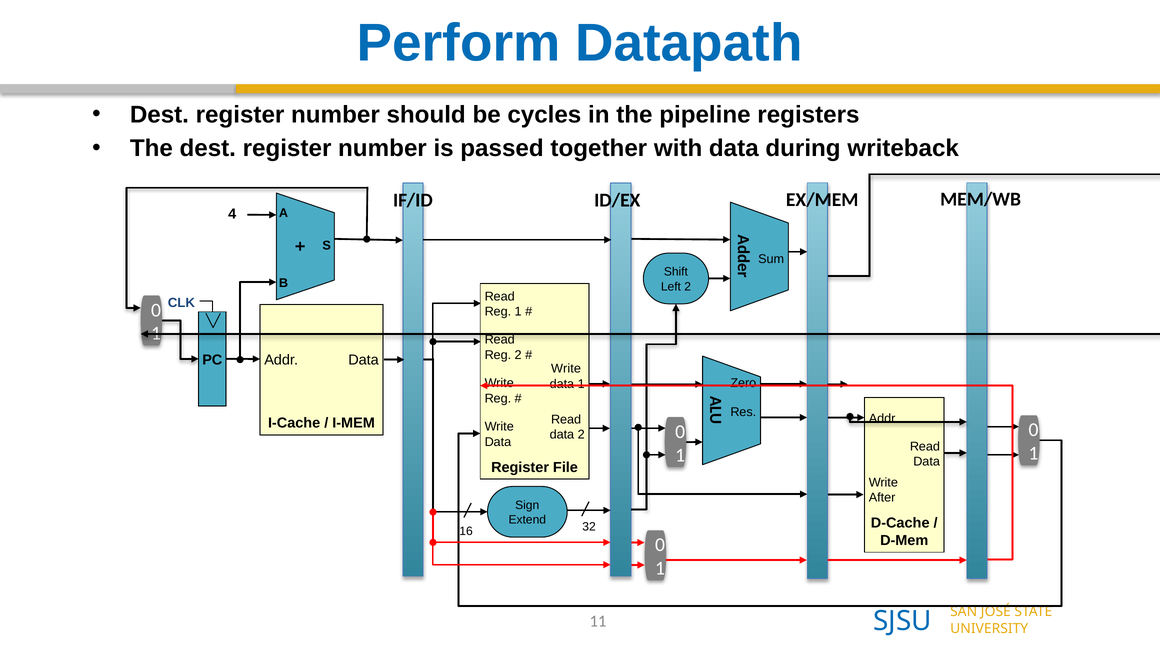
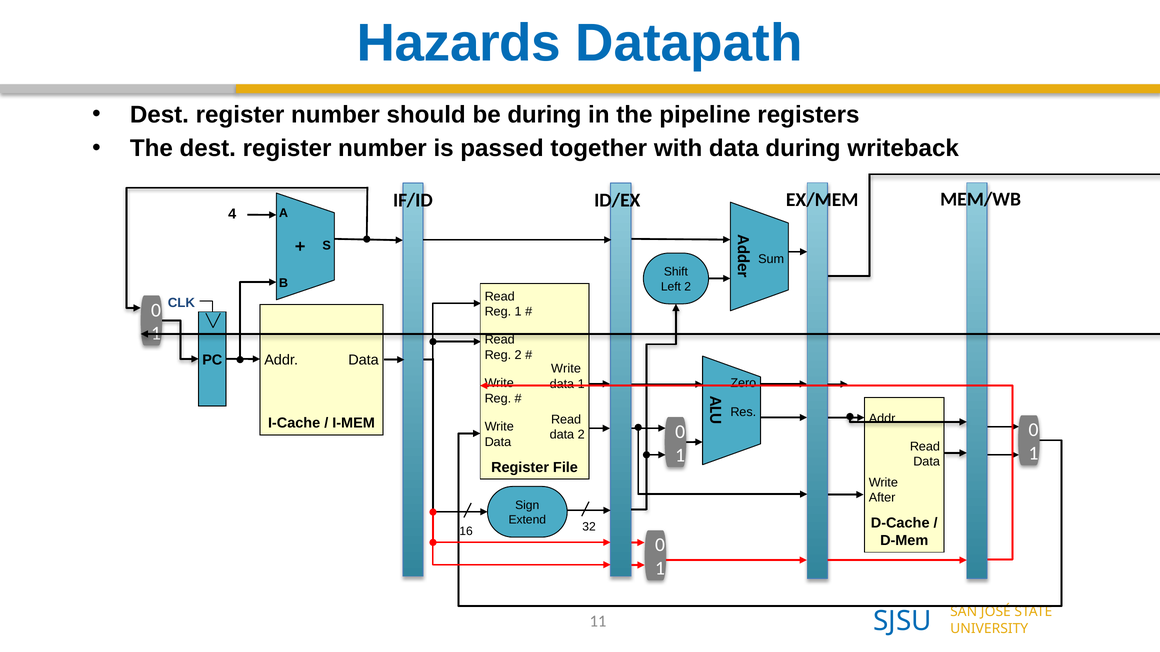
Perform: Perform -> Hazards
be cycles: cycles -> during
